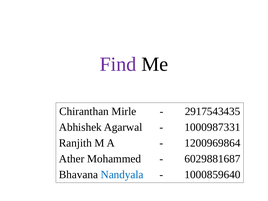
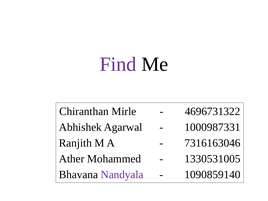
2917543435: 2917543435 -> 4696731322
1200969864: 1200969864 -> 7316163046
6029881687: 6029881687 -> 1330531005
Nandyala colour: blue -> purple
1000859640: 1000859640 -> 1090859140
